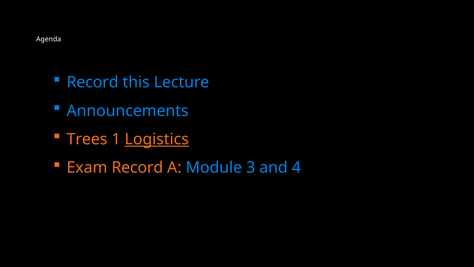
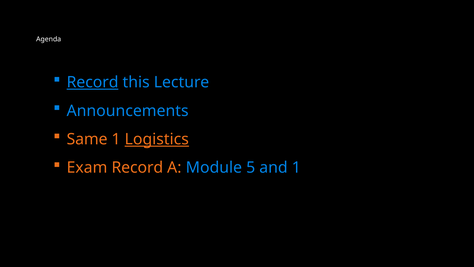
Record at (93, 82) underline: none -> present
Trees: Trees -> Same
3: 3 -> 5
and 4: 4 -> 1
